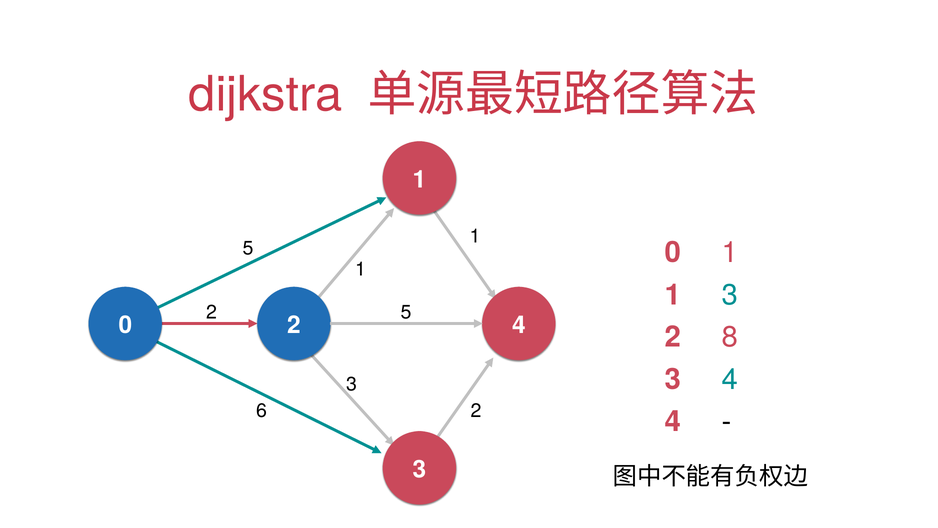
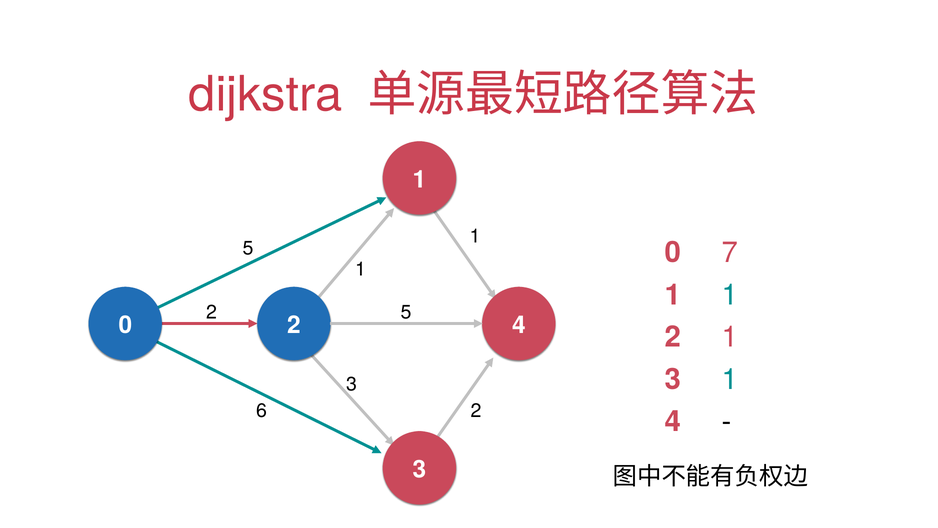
0 1: 1 -> 7
3 at (730, 295): 3 -> 1
2 8: 8 -> 1
3 4: 4 -> 1
